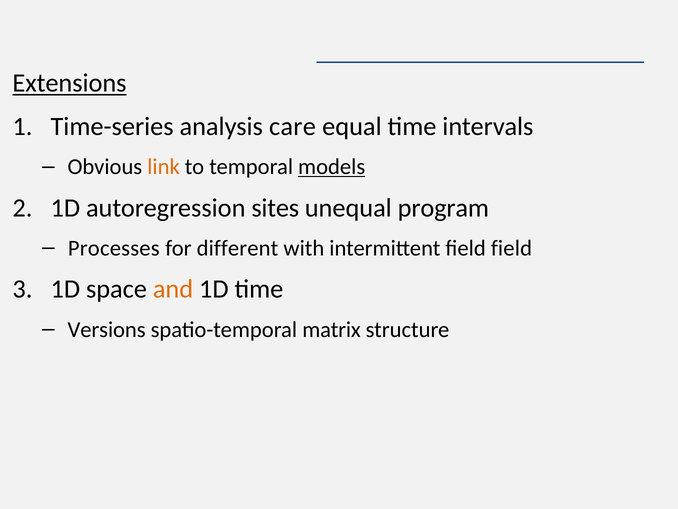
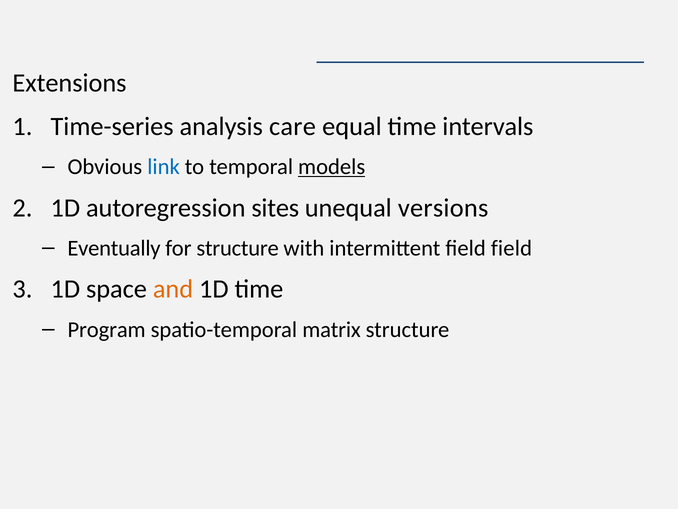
Extensions underline: present -> none
link colour: orange -> blue
program: program -> versions
Processes: Processes -> Eventually
for different: different -> structure
Versions: Versions -> Program
